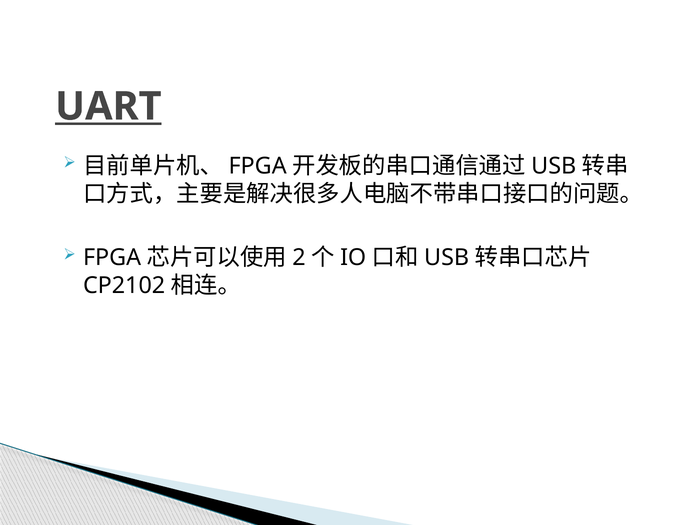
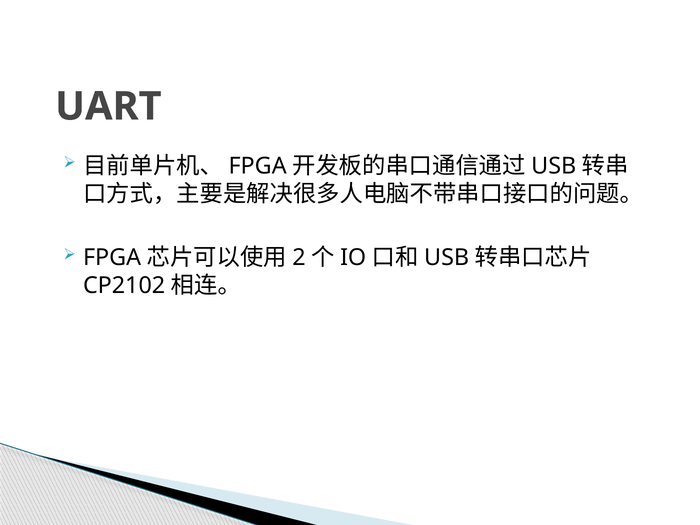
UART underline: present -> none
